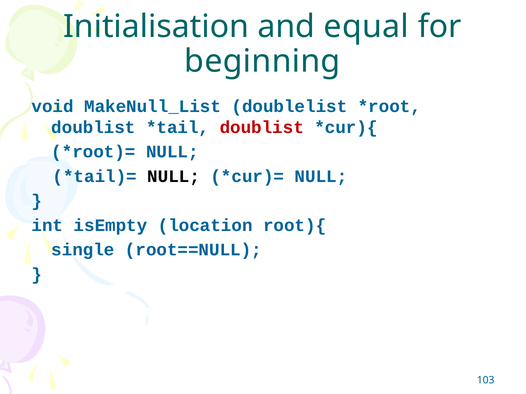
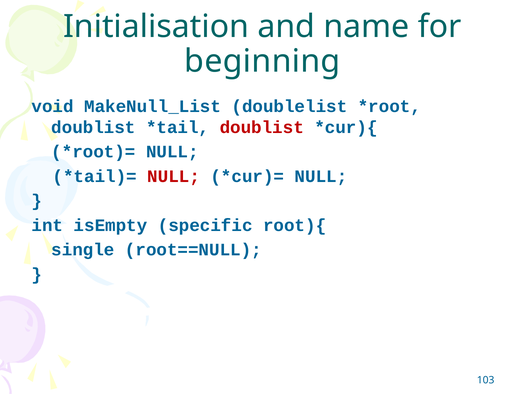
equal: equal -> name
NULL at (174, 177) colour: black -> red
location: location -> specific
